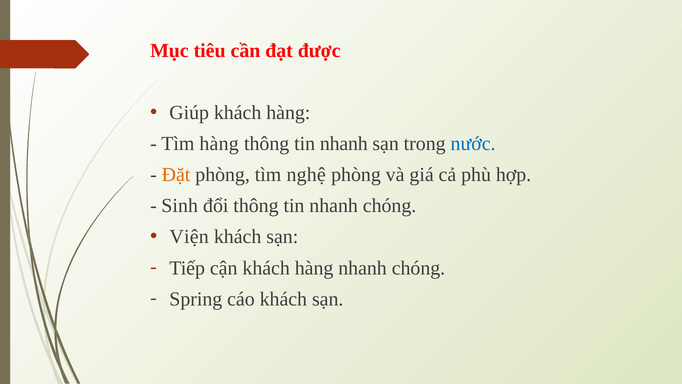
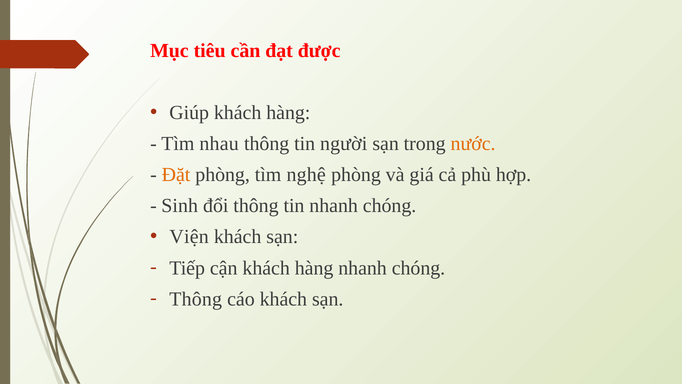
Tìm hàng: hàng -> nhau
nhanh at (344, 144): nhanh -> người
nước colour: blue -> orange
Spring at (196, 299): Spring -> Thông
